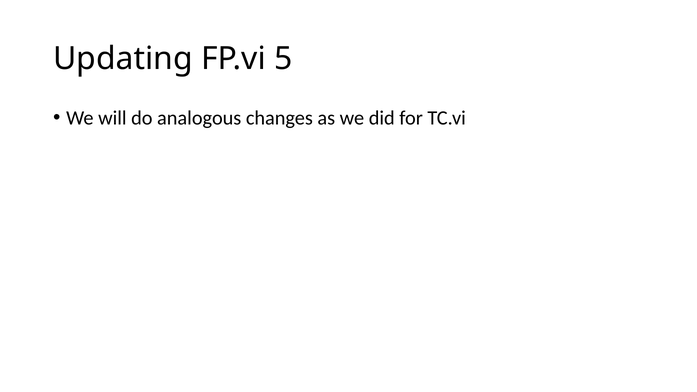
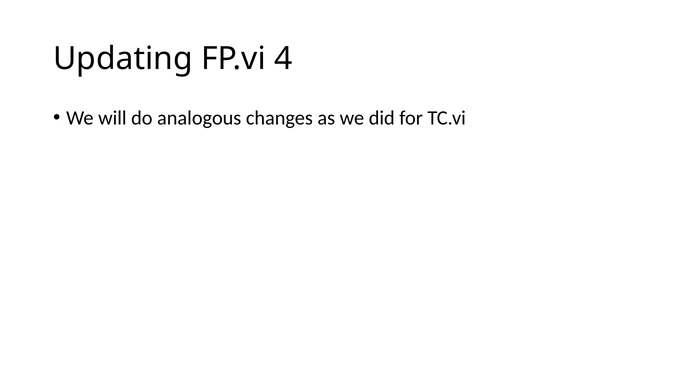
5: 5 -> 4
